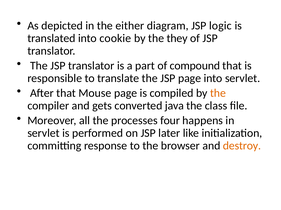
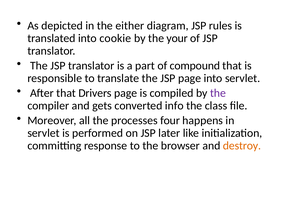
logic: logic -> rules
they: they -> your
Mouse: Mouse -> Drivers
the at (218, 93) colour: orange -> purple
java: java -> info
